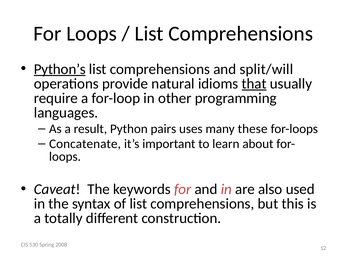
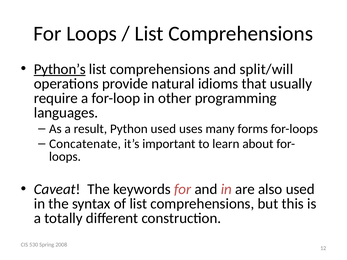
that underline: present -> none
Python pairs: pairs -> used
these: these -> forms
